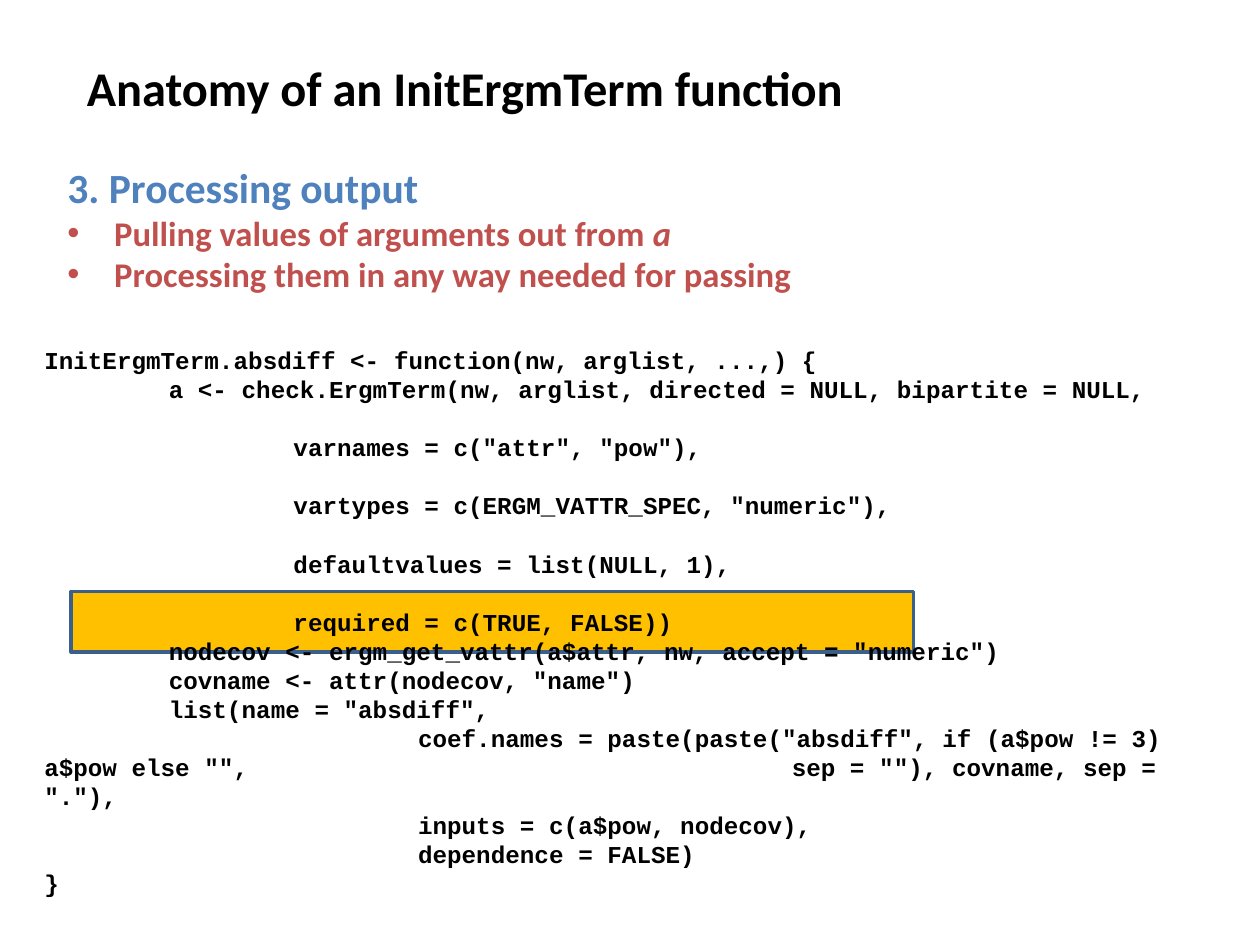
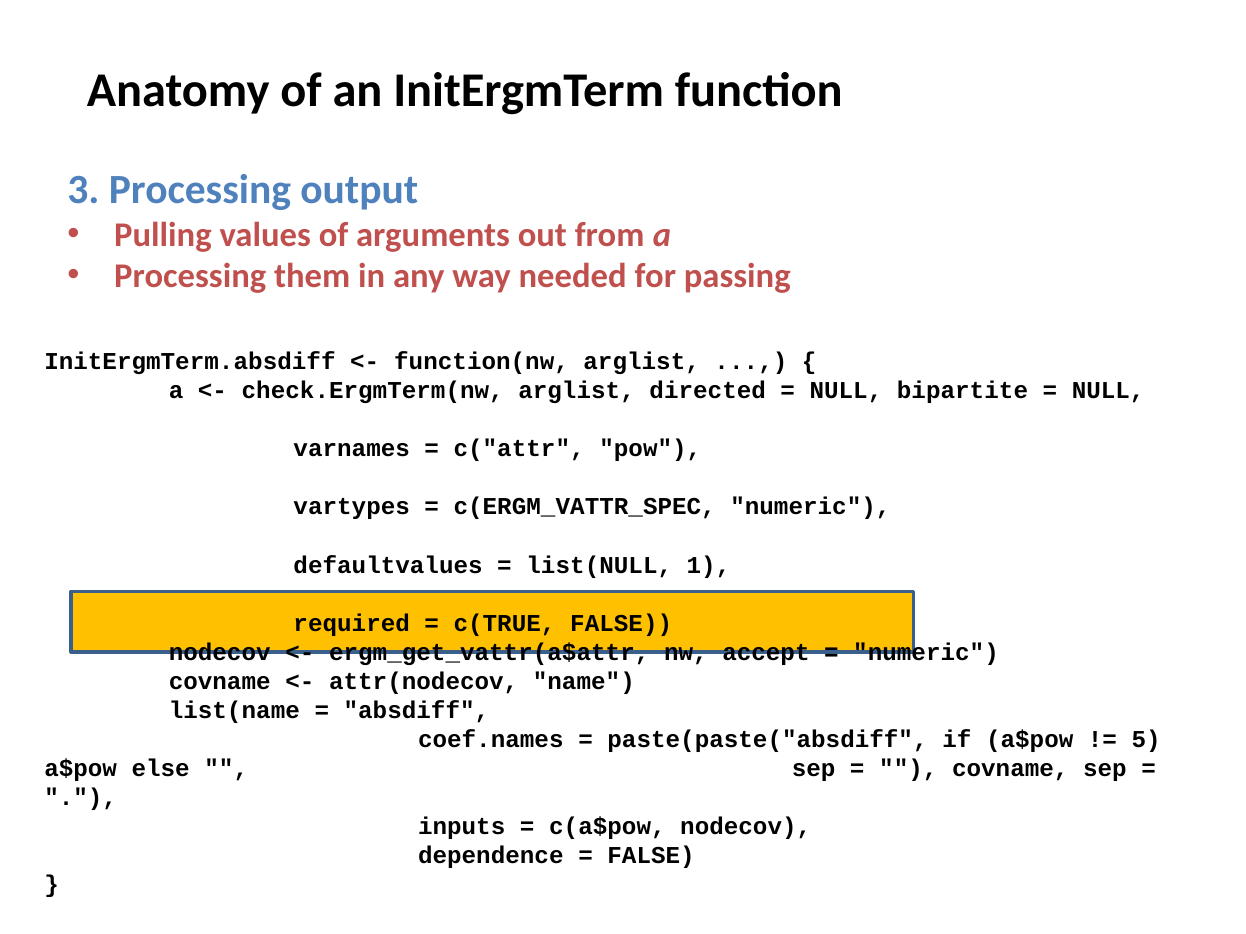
3 at (1146, 740): 3 -> 5
